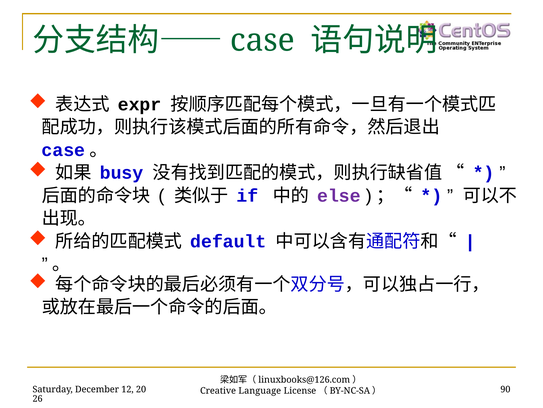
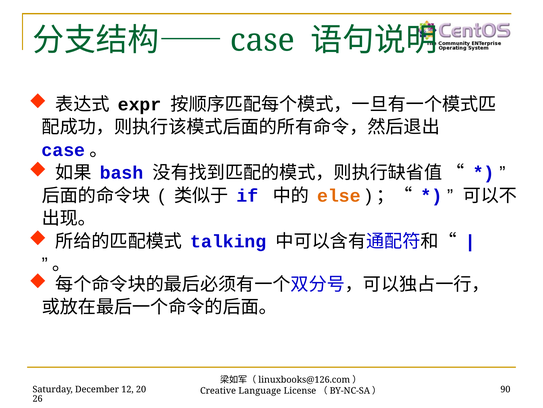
busy: busy -> bash
else colour: purple -> orange
default: default -> talking
